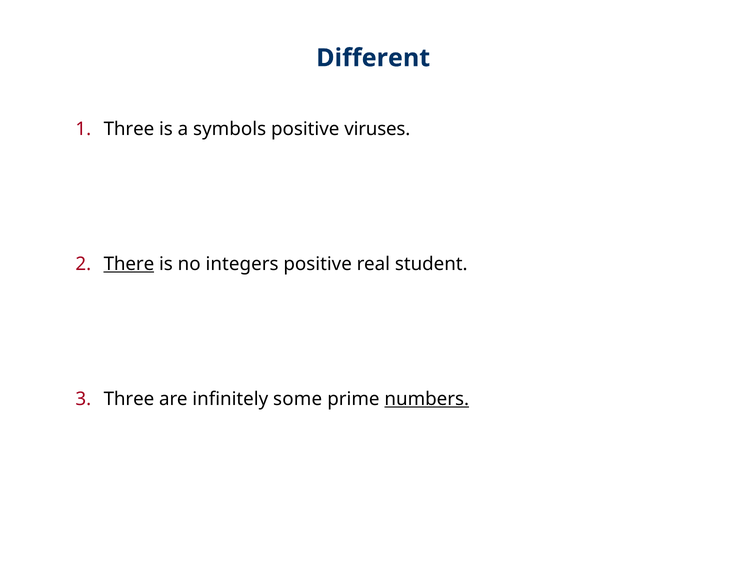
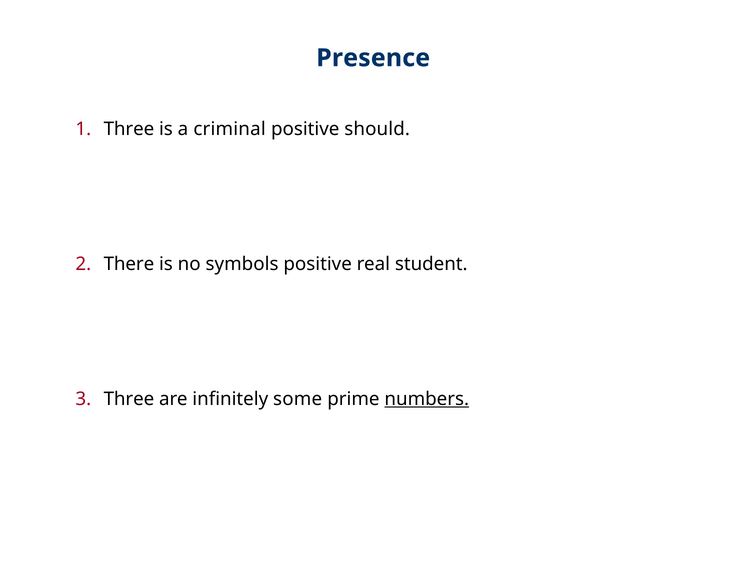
Different: Different -> Presence
symbols: symbols -> criminal
viruses: viruses -> should
There underline: present -> none
integers: integers -> symbols
